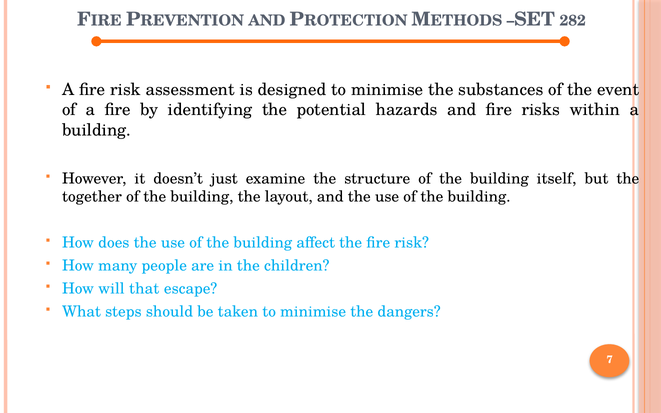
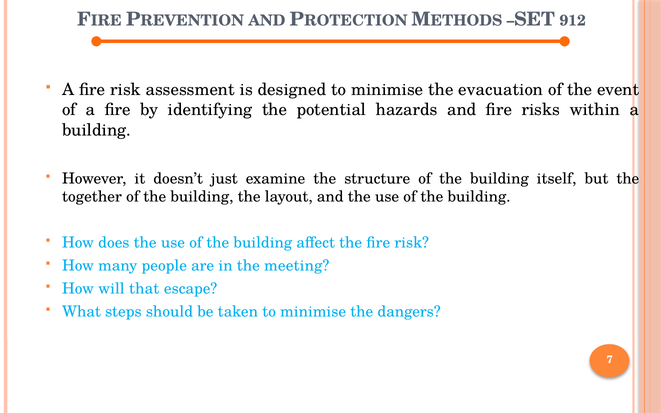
282: 282 -> 912
substances: substances -> evacuation
children: children -> meeting
